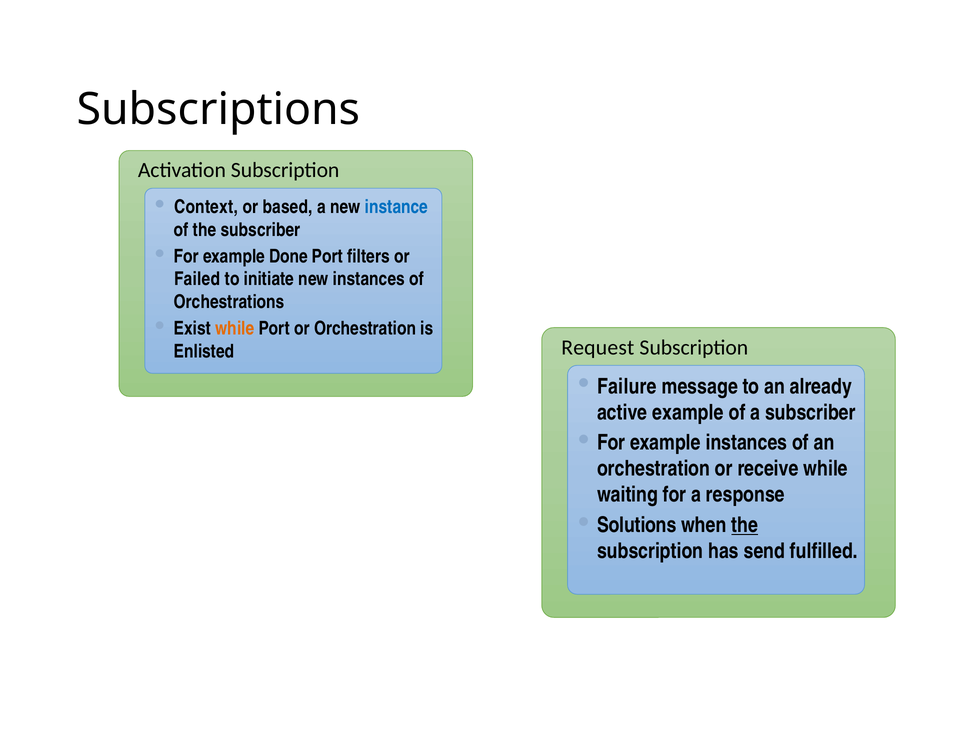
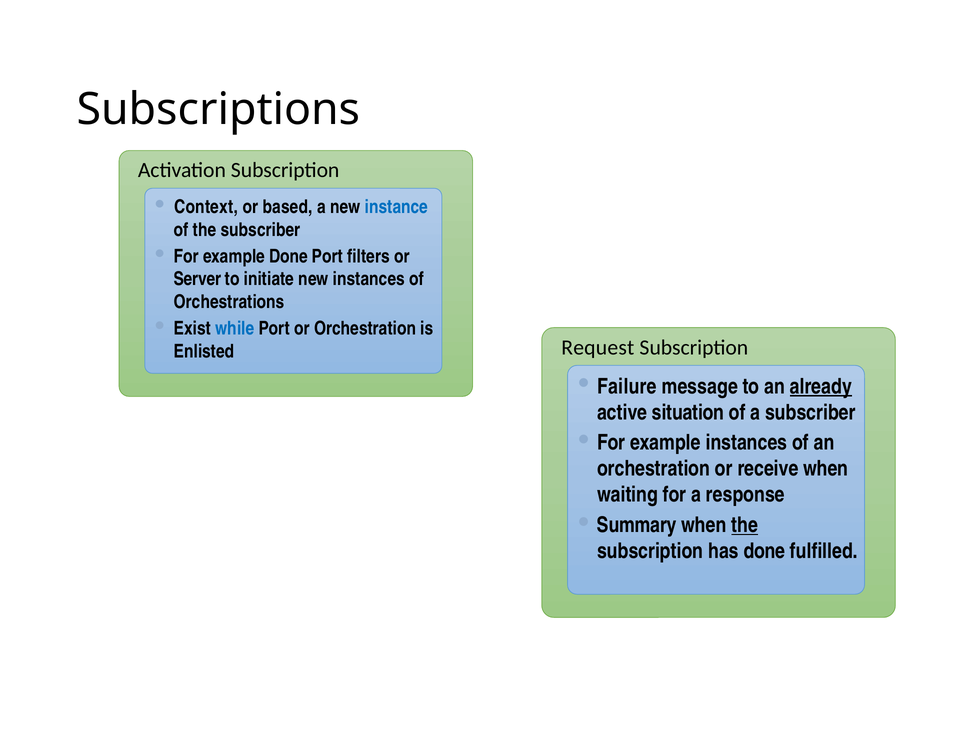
Failed: Failed -> Server
while at (235, 329) colour: orange -> blue
already underline: none -> present
active example: example -> situation
receive while: while -> when
Solutions: Solutions -> Summary
has send: send -> done
